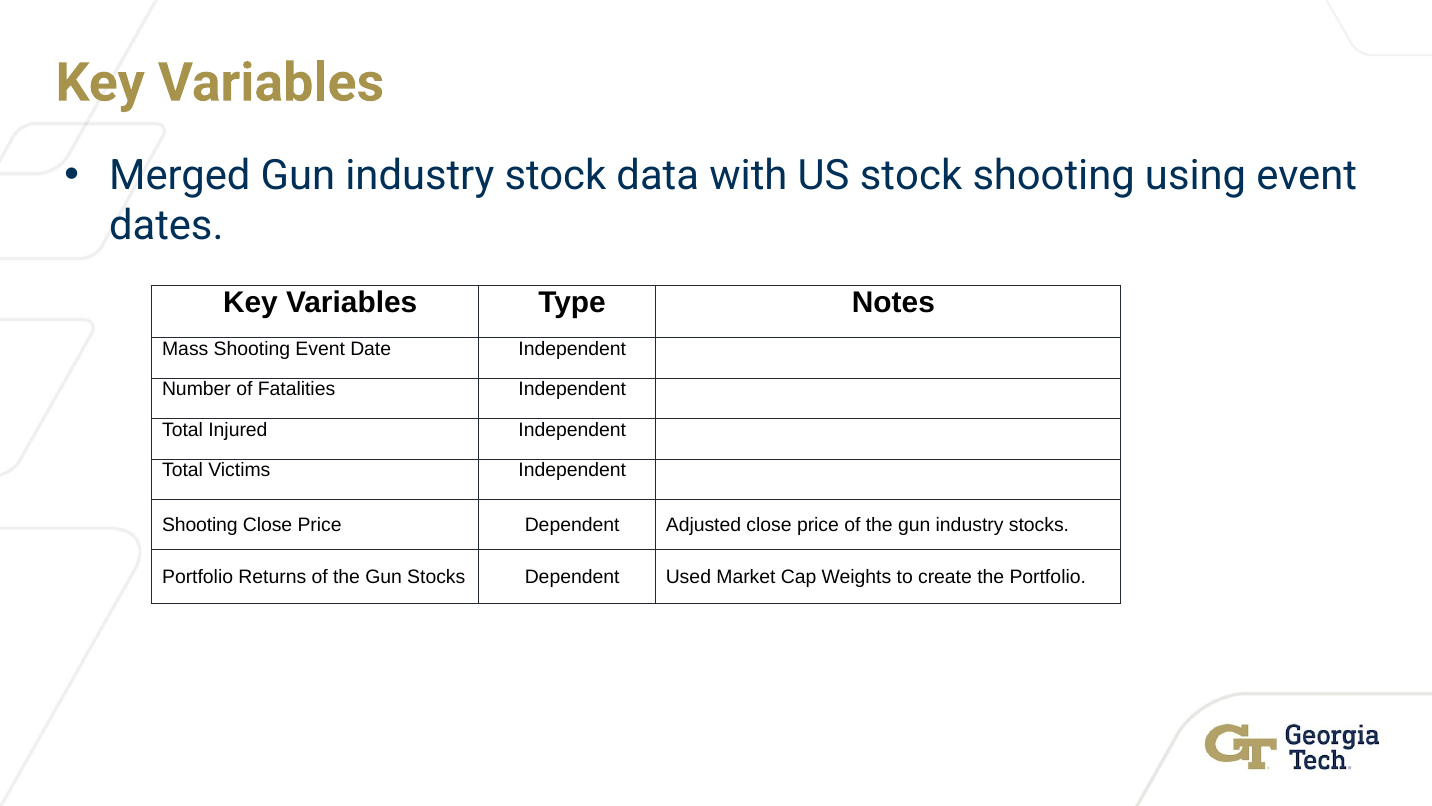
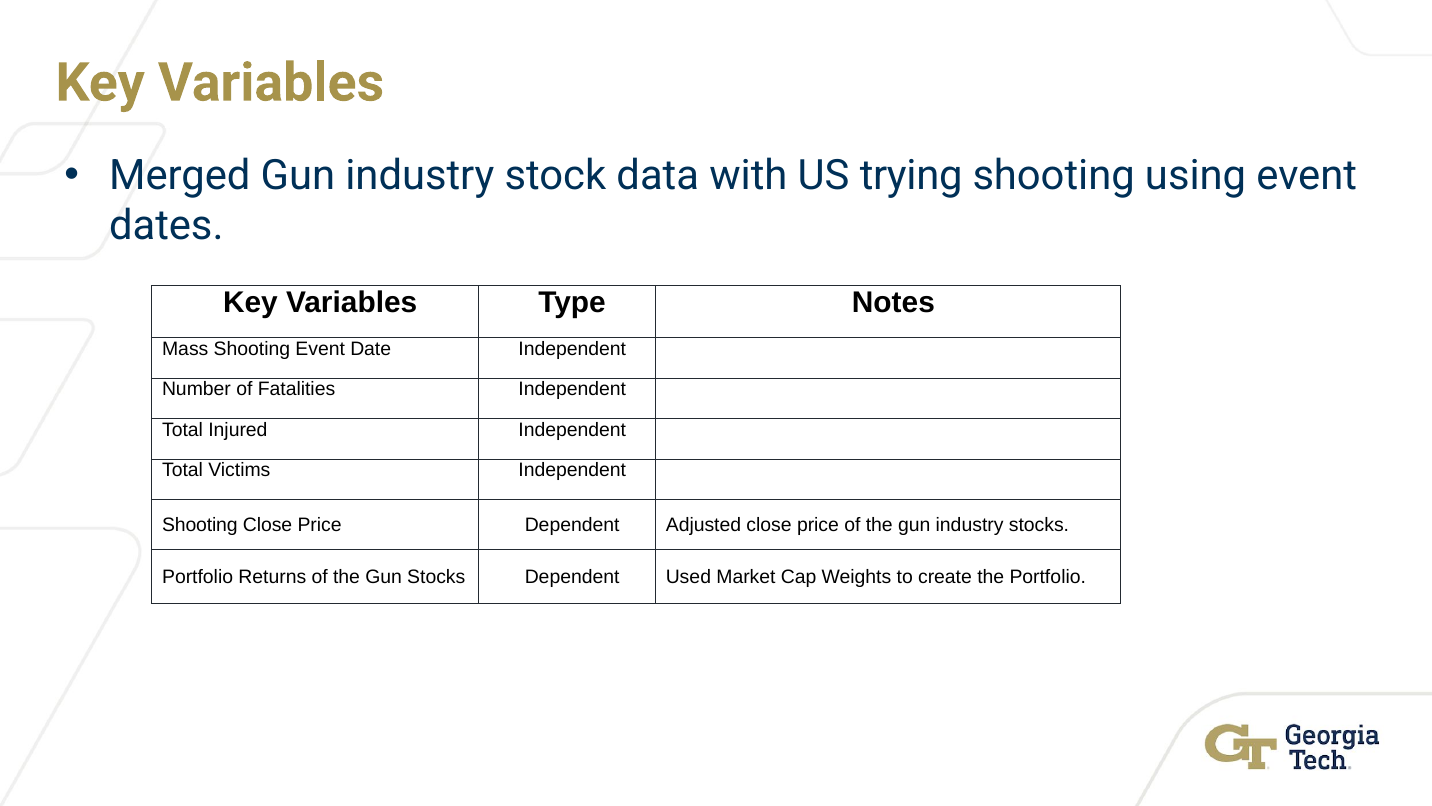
US stock: stock -> trying
